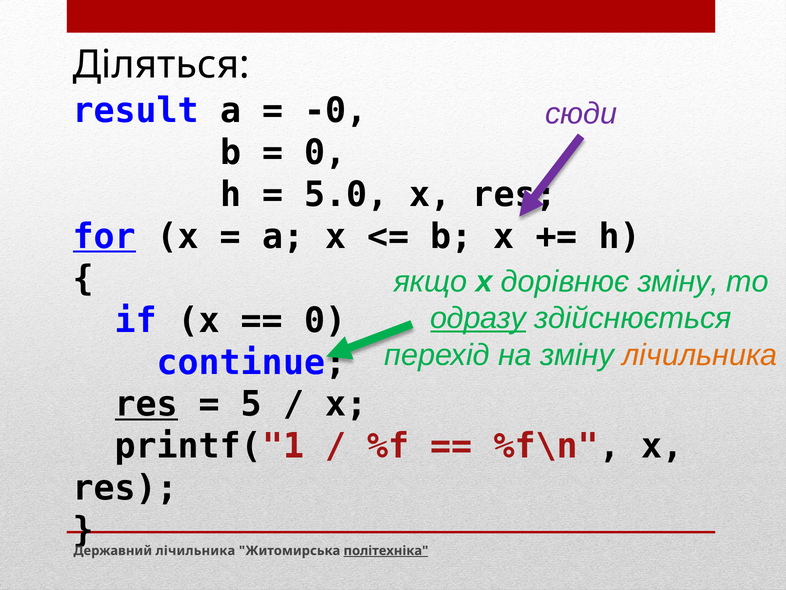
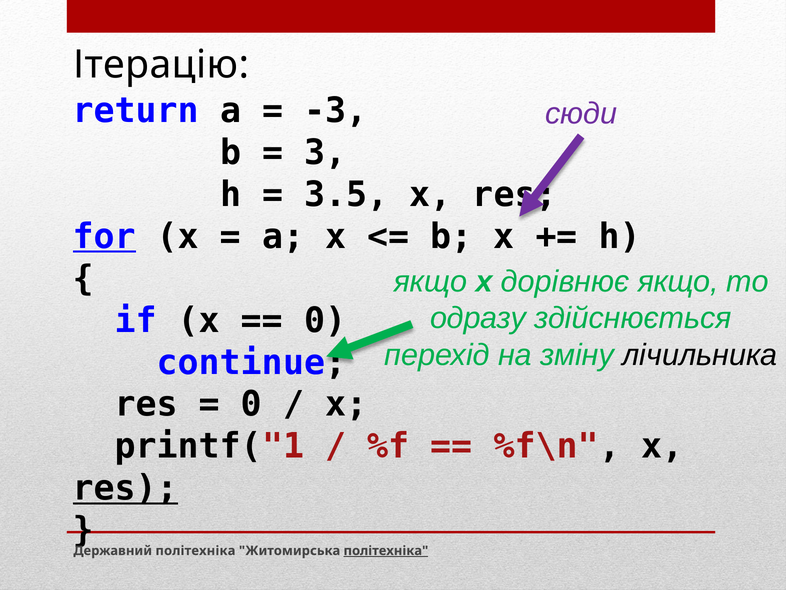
Діляться: Діляться -> Ітерацію
result: result -> return
-0: -0 -> -3
0 at (325, 153): 0 -> 3
5.0: 5.0 -> 3.5
дорівнює зміну: зміну -> якщо
одразу underline: present -> none
лічильника at (700, 355) colour: orange -> black
res at (146, 404) underline: present -> none
5 at (252, 404): 5 -> 0
res at (125, 488) underline: none -> present
Державний лічильника: лічильника -> політехніка
